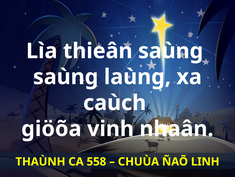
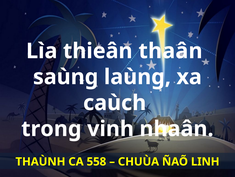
thieân saùng: saùng -> thaân
giöõa: giöõa -> trong
